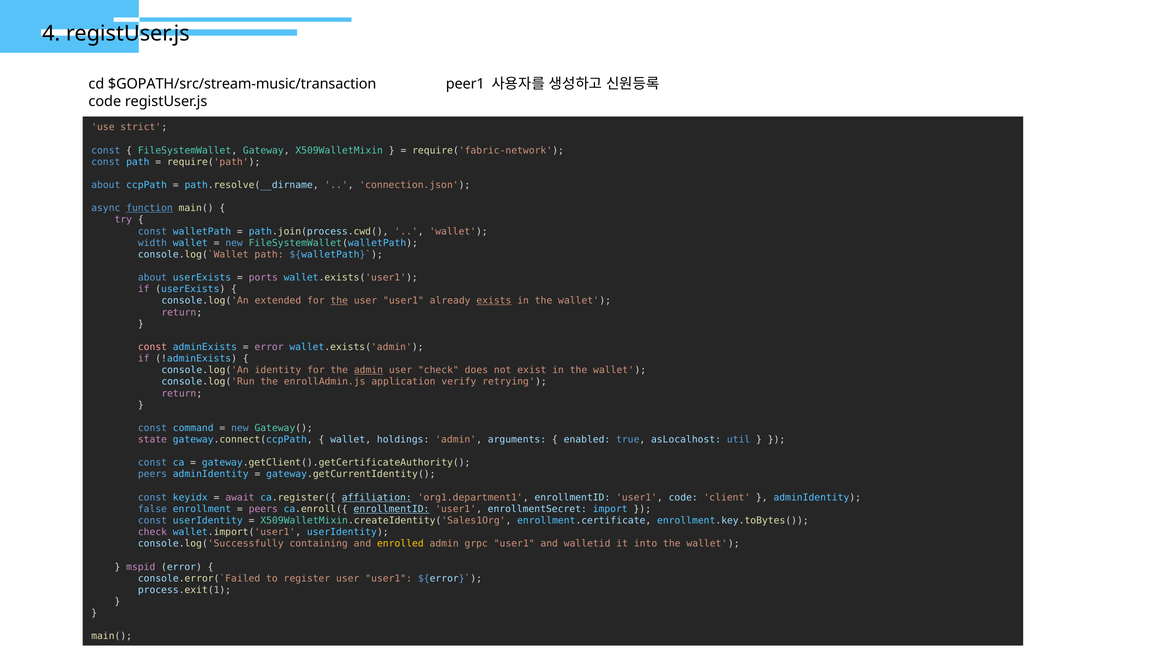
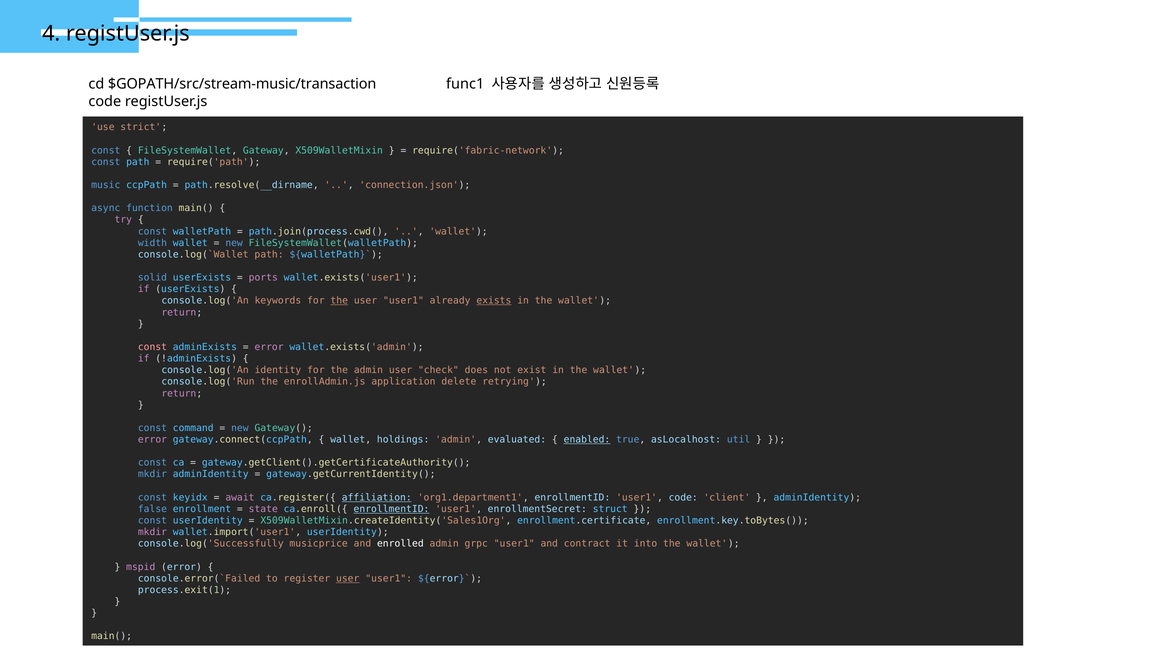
peer1: peer1 -> func1
about at (106, 185): about -> music
function underline: present -> none
about at (152, 278): about -> solid
extended: extended -> keywords
admin at (368, 370) underline: present -> none
verify: verify -> delete
state at (152, 440): state -> error
arguments: arguments -> evaluated
enabled underline: none -> present
peers at (152, 474): peers -> mkdir
peers at (263, 509): peers -> state
import: import -> struct
check at (152, 532): check -> mkdir
containing: containing -> musicprice
enrolled colour: yellow -> white
walletid: walletid -> contract
user at (348, 578) underline: none -> present
